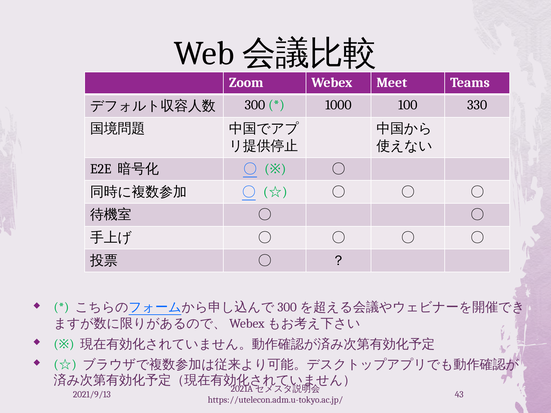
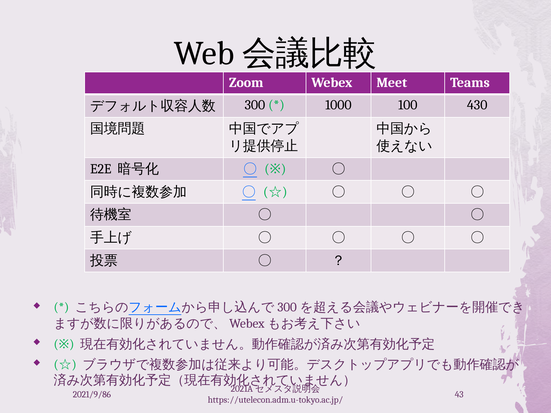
330: 330 -> 430
2021/9/13: 2021/9/13 -> 2021/9/86
